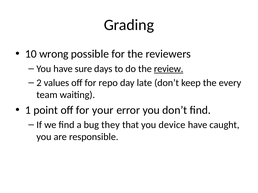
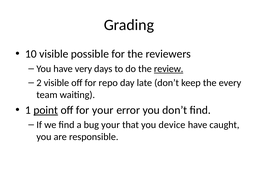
10 wrong: wrong -> visible
sure: sure -> very
2 values: values -> visible
point underline: none -> present
bug they: they -> your
